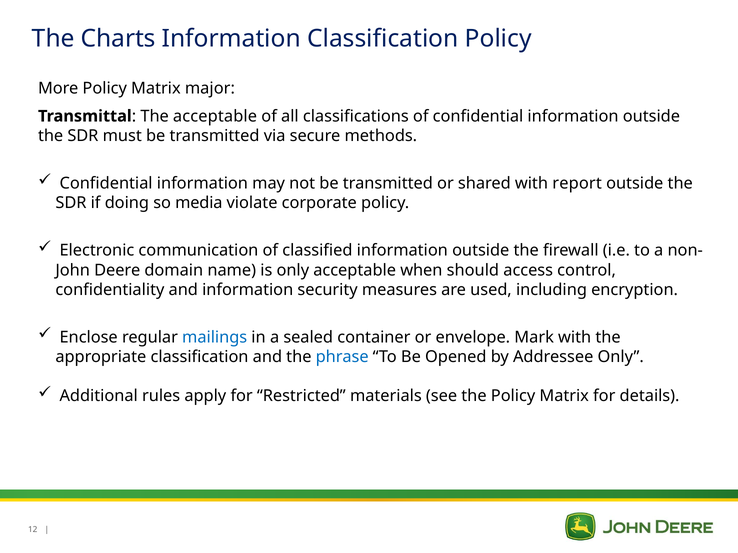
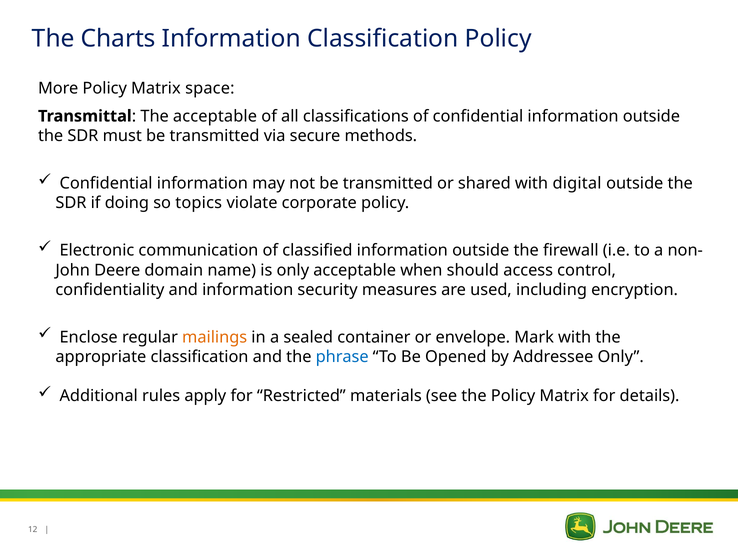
major: major -> space
report: report -> digital
media: media -> topics
mailings colour: blue -> orange
